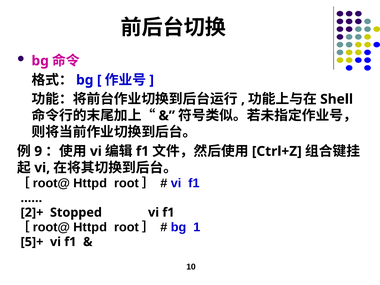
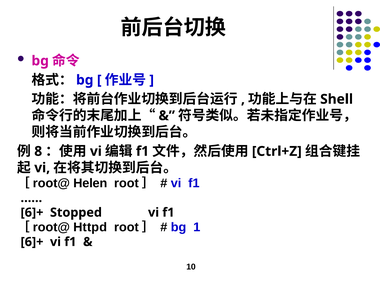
9: 9 -> 8
Httpd at (90, 183): Httpd -> Helen
2]+ at (32, 212): 2]+ -> 6]+
5]+ at (32, 242): 5]+ -> 6]+
